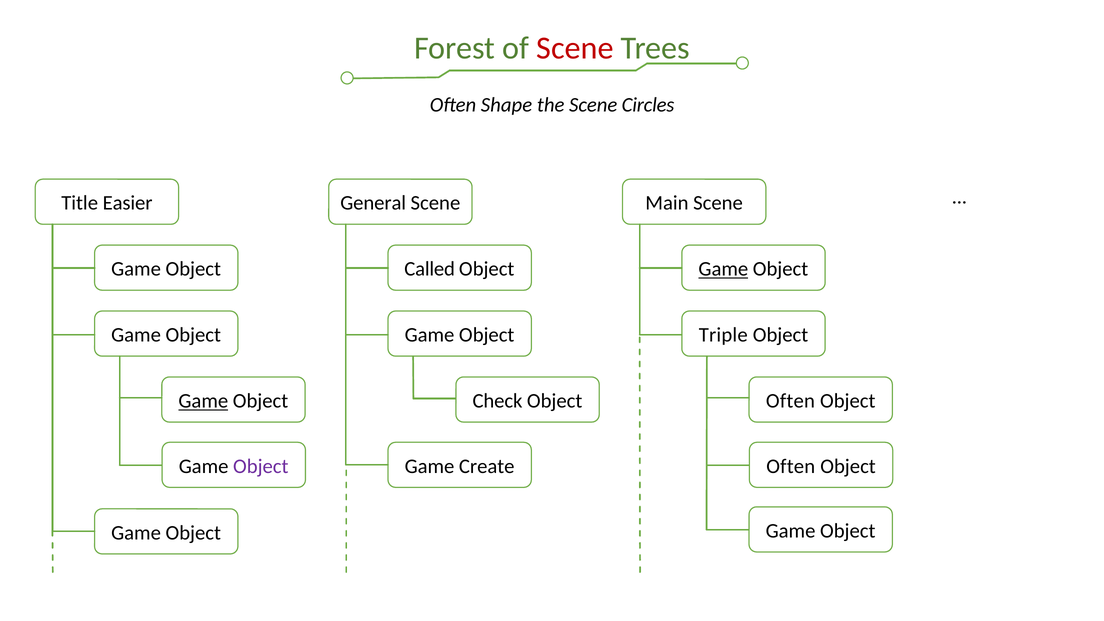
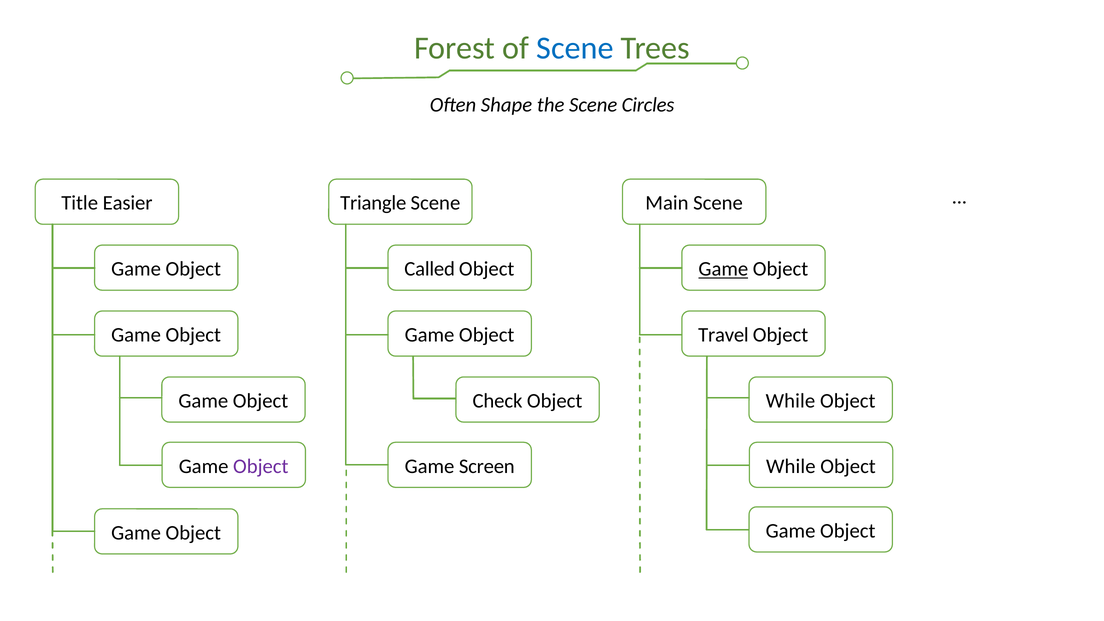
Scene at (575, 48) colour: red -> blue
General: General -> Triangle
Triple: Triple -> Travel
Game at (203, 401) underline: present -> none
Often at (790, 401): Often -> While
Create: Create -> Screen
Often at (791, 466): Often -> While
